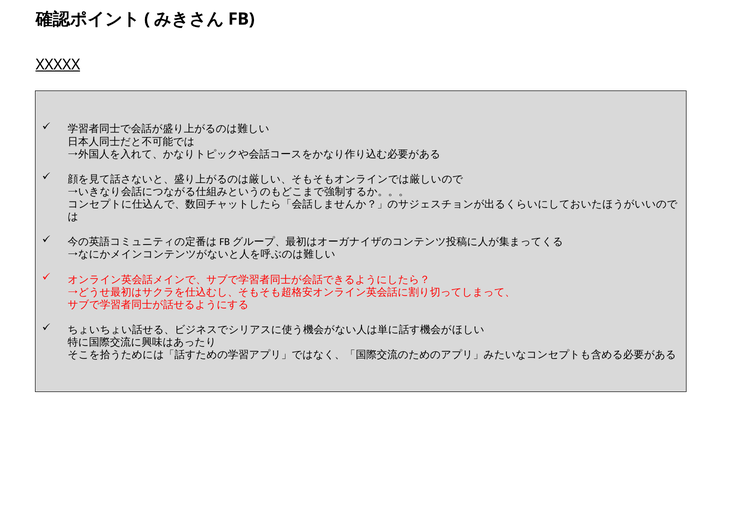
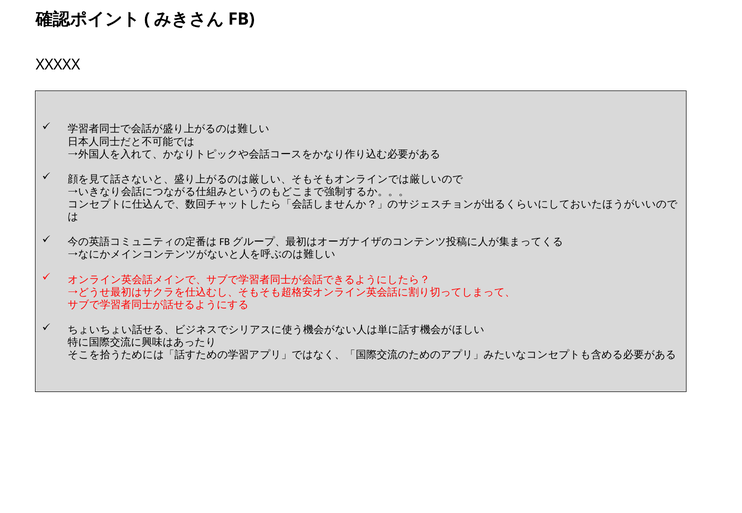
XXXXX underline: present -> none
